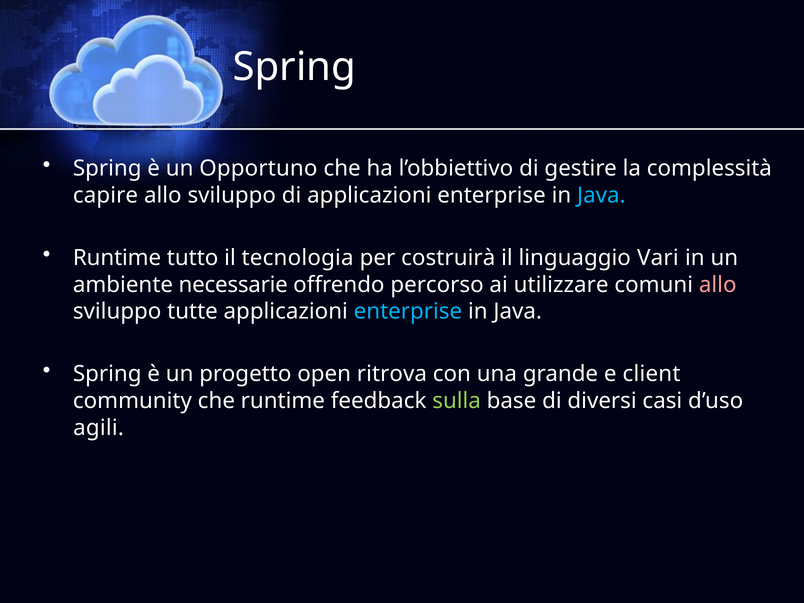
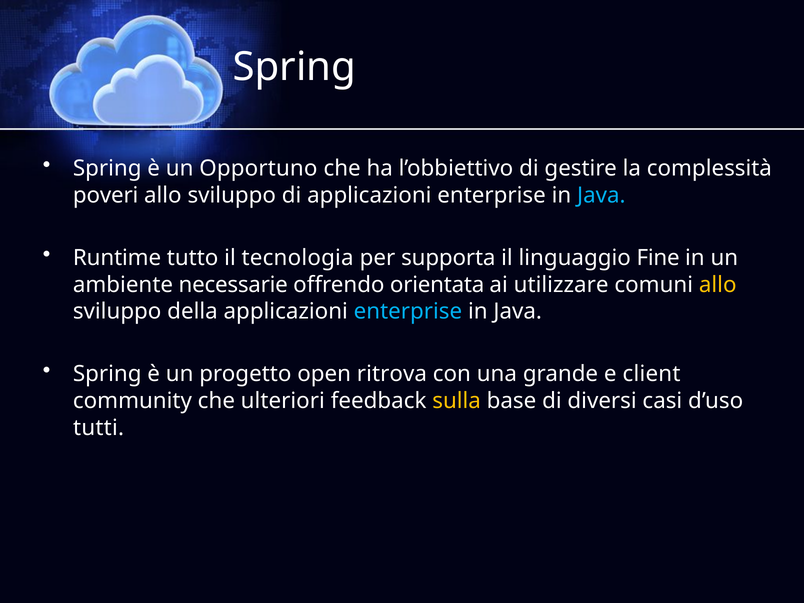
capire: capire -> poveri
costruirà: costruirà -> supporta
Vari: Vari -> Fine
percorso: percorso -> orientata
allo at (718, 285) colour: pink -> yellow
tutte: tutte -> della
che runtime: runtime -> ulteriori
sulla colour: light green -> yellow
agili: agili -> tutti
